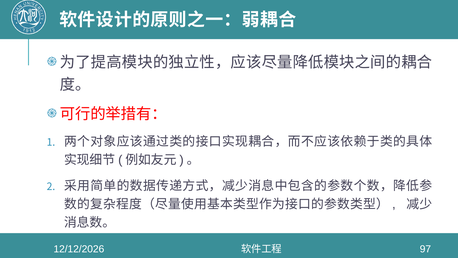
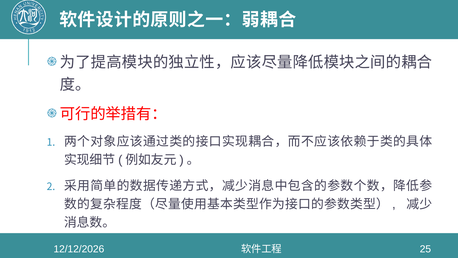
97: 97 -> 25
